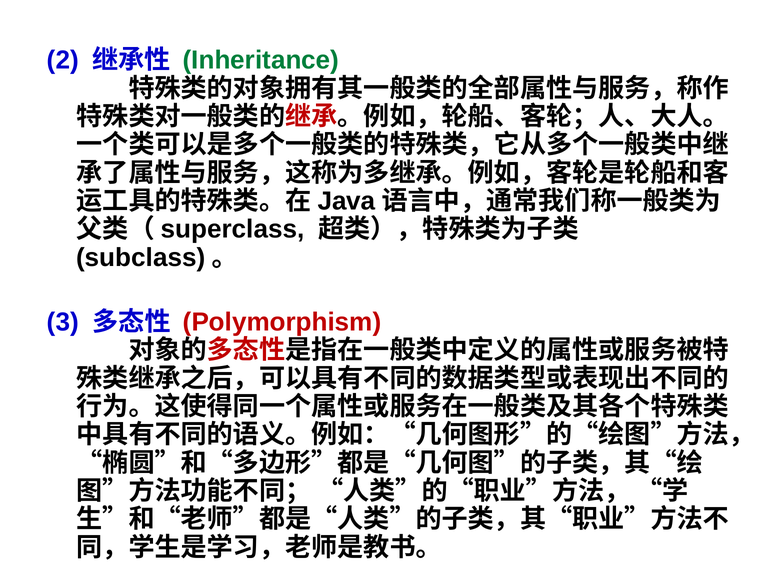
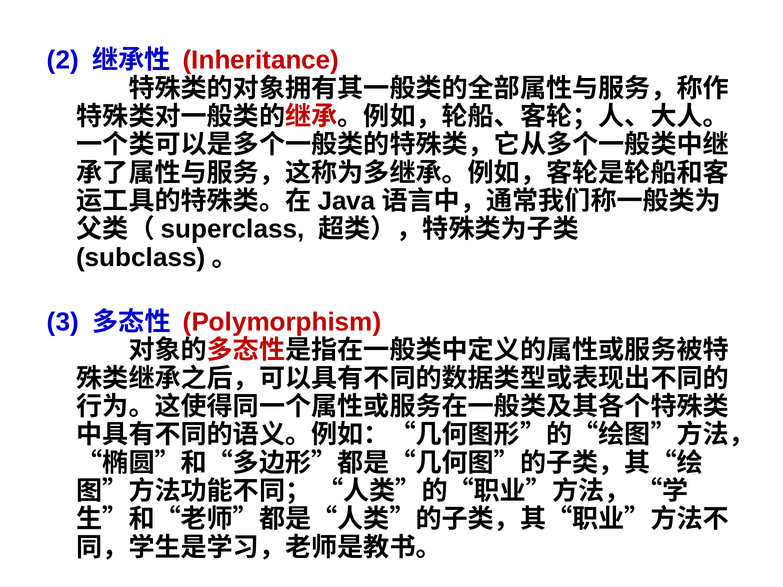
Inheritance colour: green -> red
